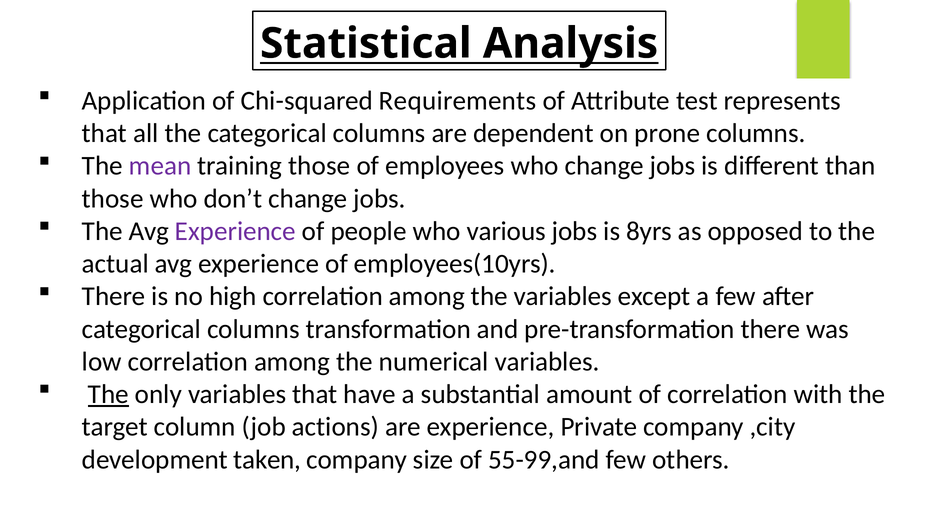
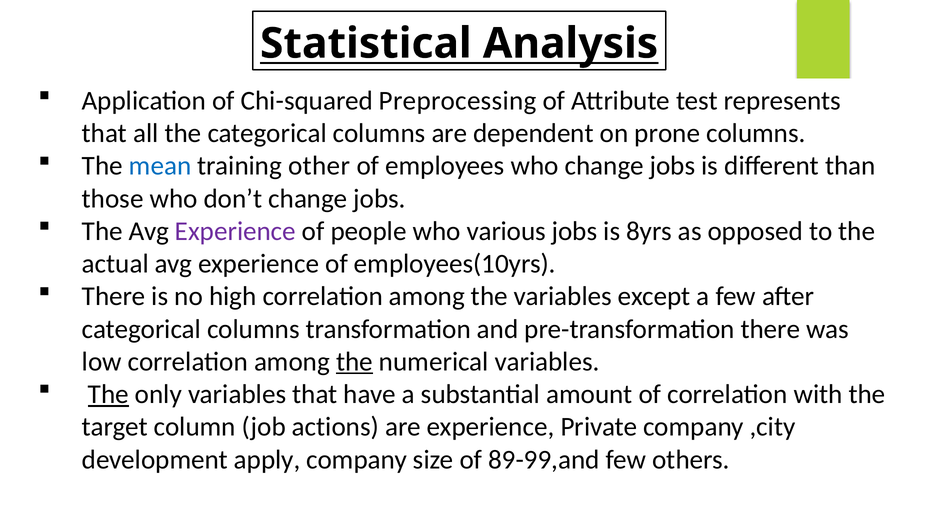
Requirements: Requirements -> Preprocessing
mean colour: purple -> blue
training those: those -> other
the at (354, 362) underline: none -> present
taken: taken -> apply
55-99,and: 55-99,and -> 89-99,and
